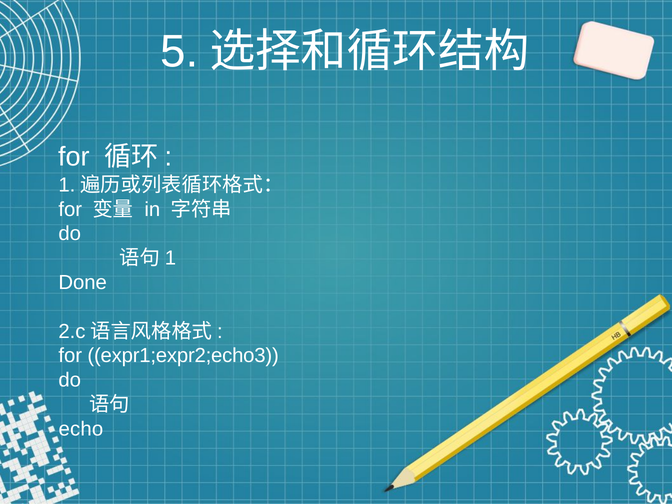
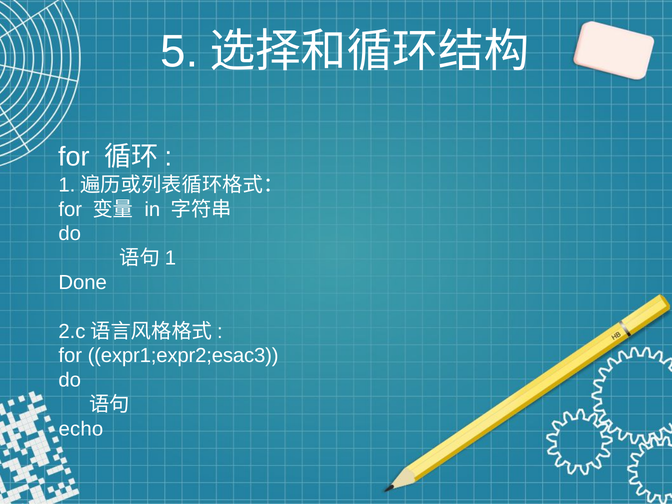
expr1;expr2;echo3: expr1;expr2;echo3 -> expr1;expr2;esac3
